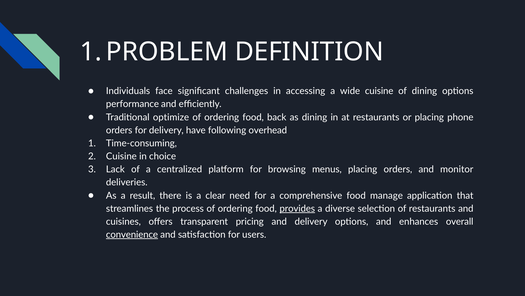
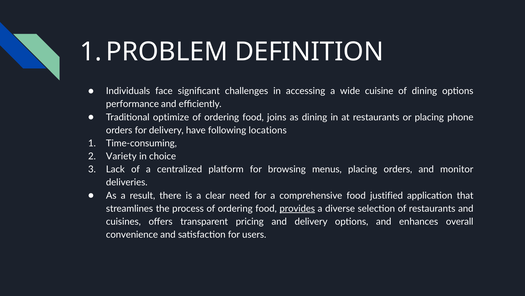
back: back -> joins
overhead: overhead -> locations
Cuisine at (121, 156): Cuisine -> Variety
manage: manage -> justified
convenience underline: present -> none
